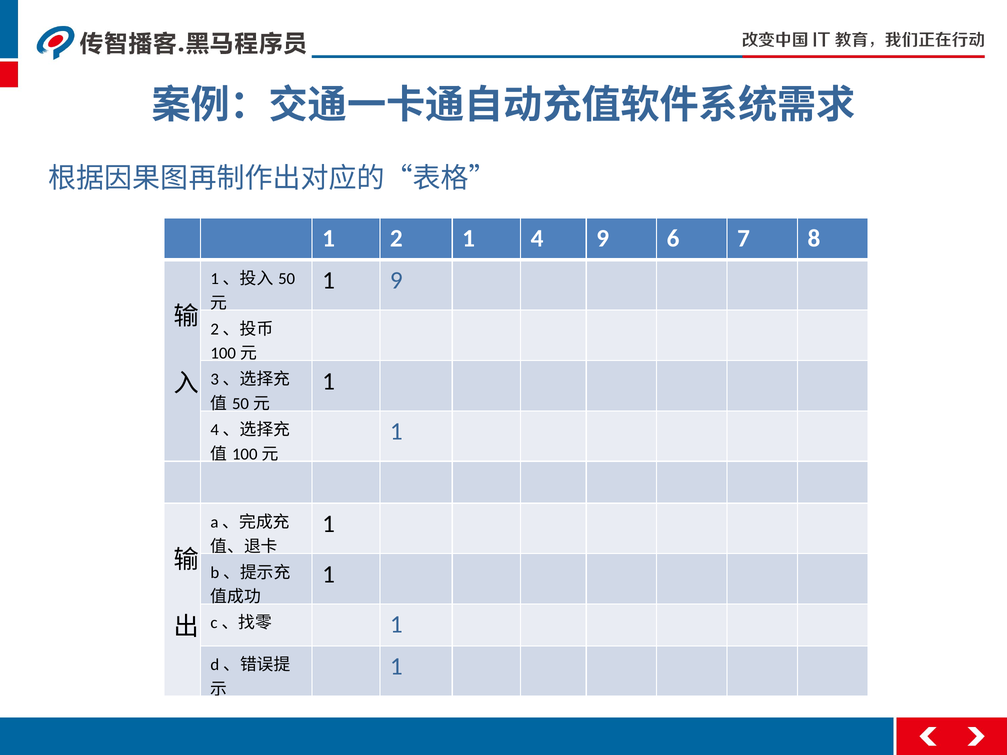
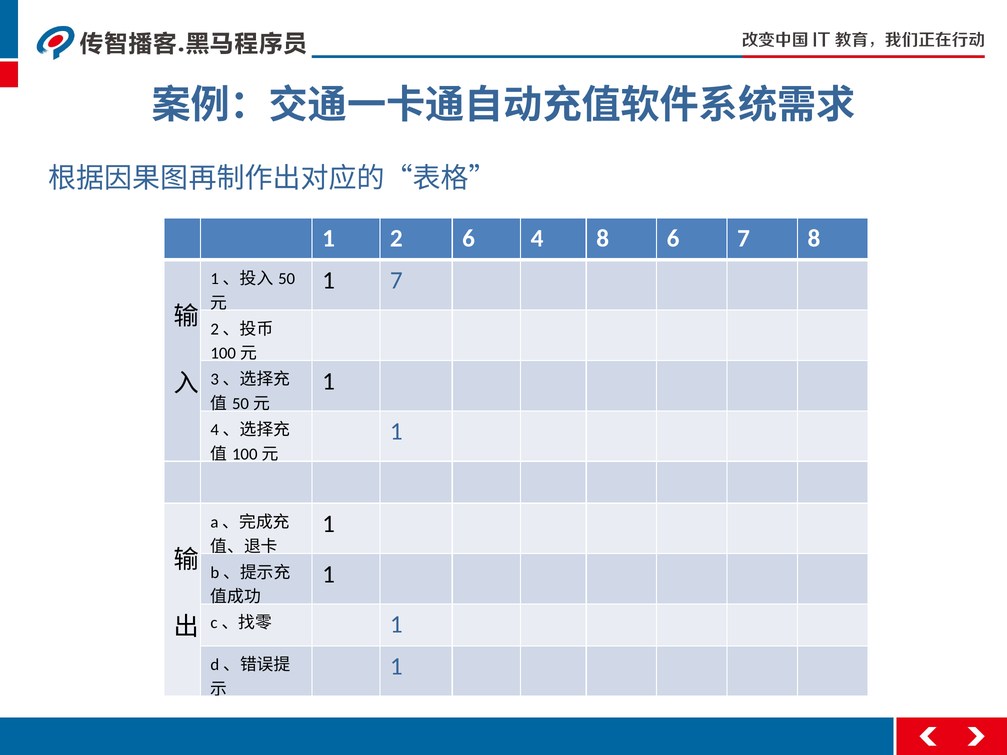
2 1: 1 -> 6
4 9: 9 -> 8
1 9: 9 -> 7
